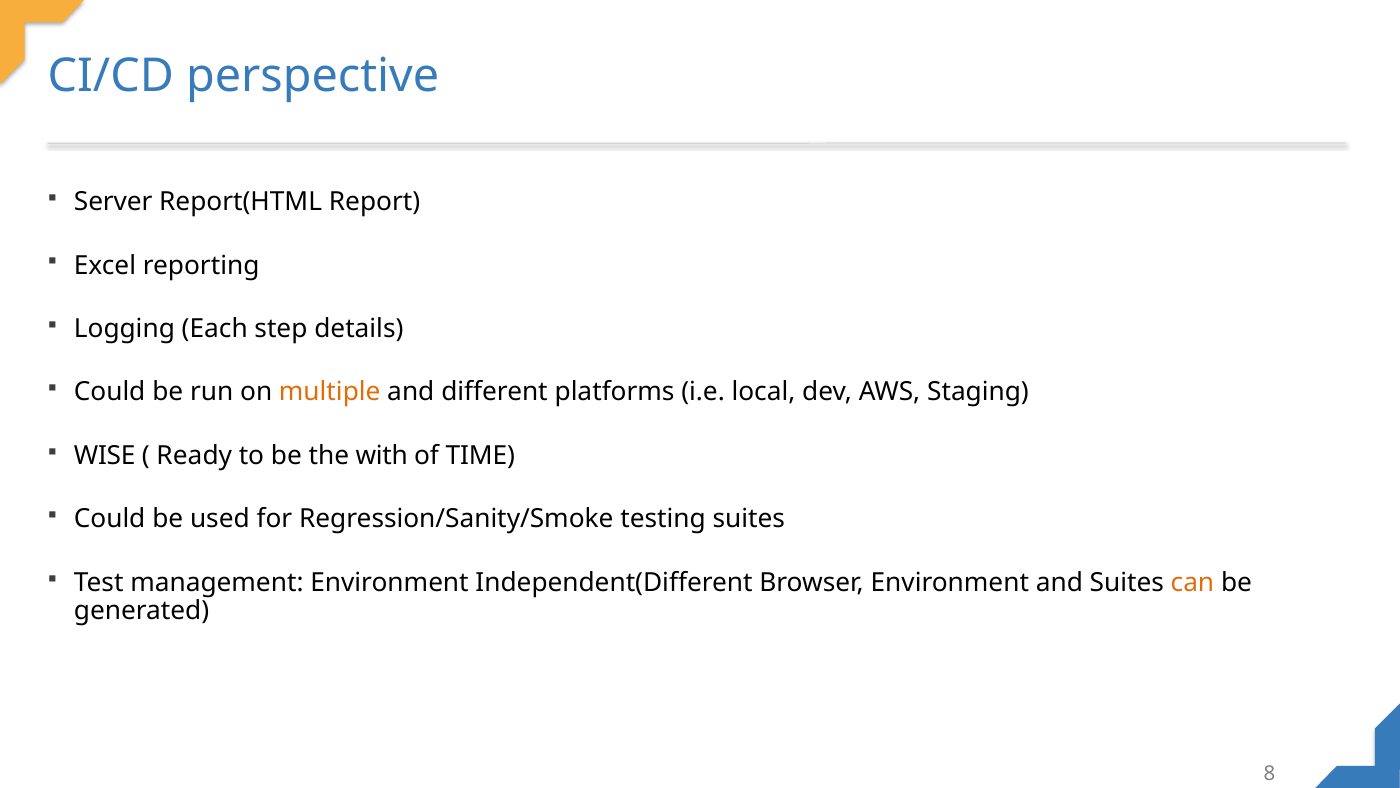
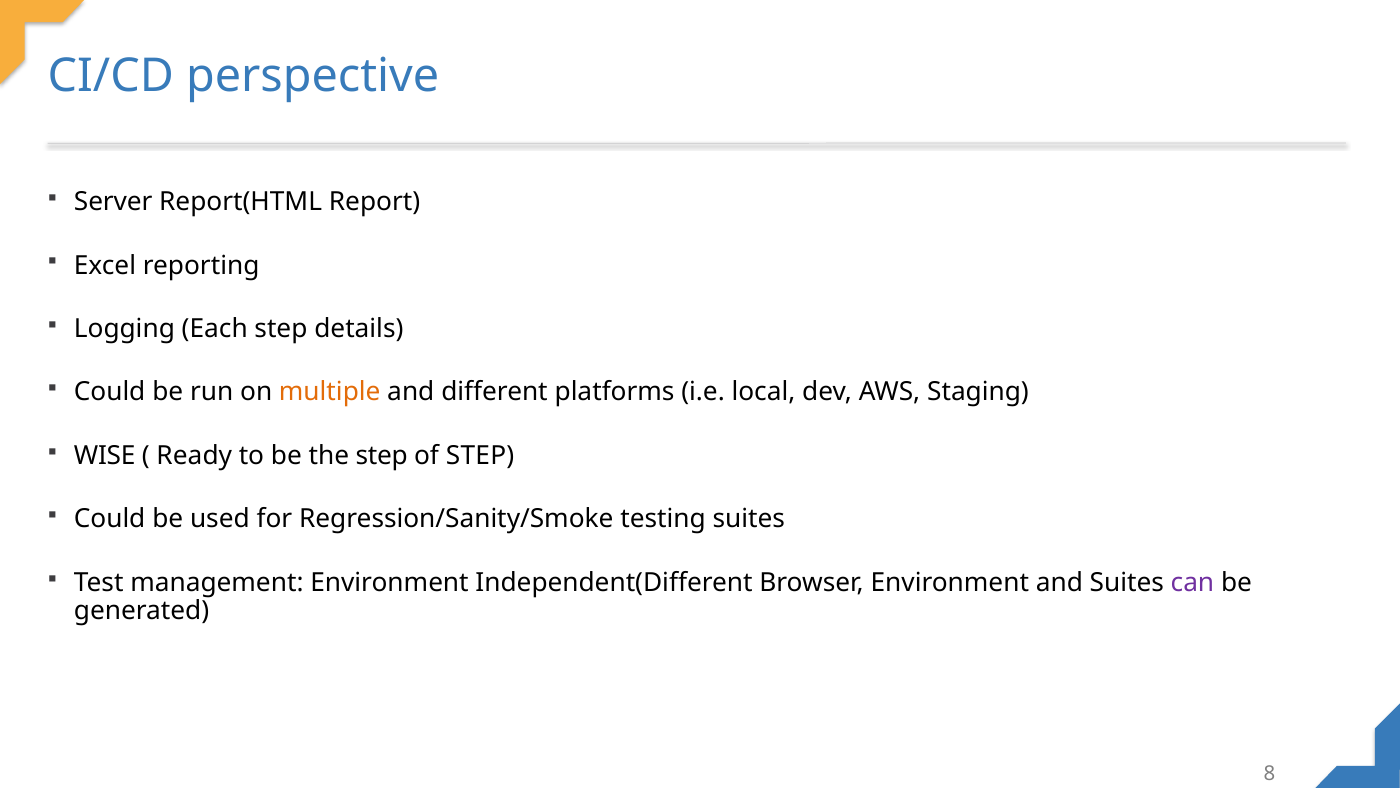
the with: with -> step
of TIME: TIME -> STEP
can colour: orange -> purple
